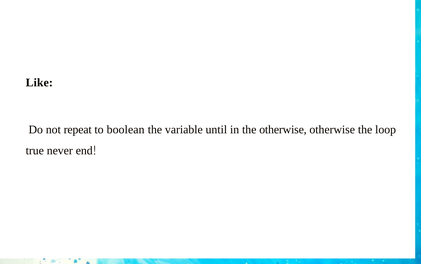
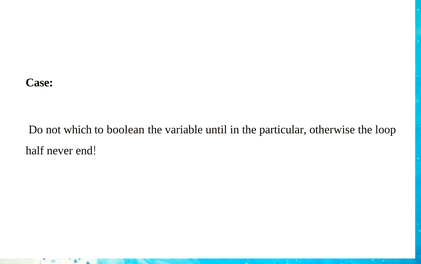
Like: Like -> Case
repeat: repeat -> which
the otherwise: otherwise -> particular
true: true -> half
